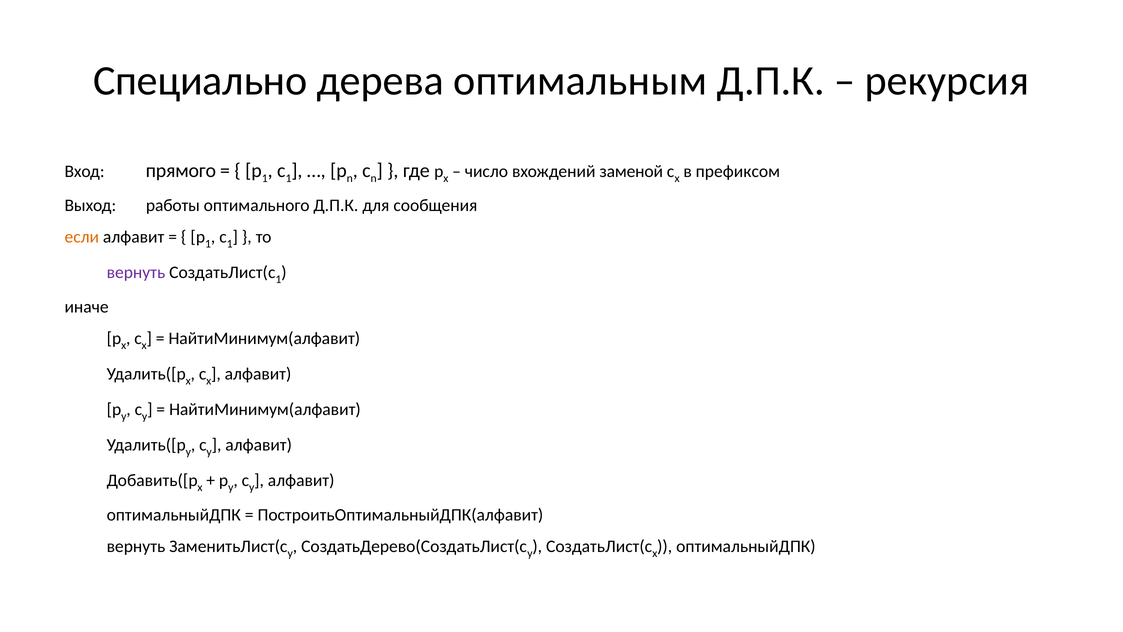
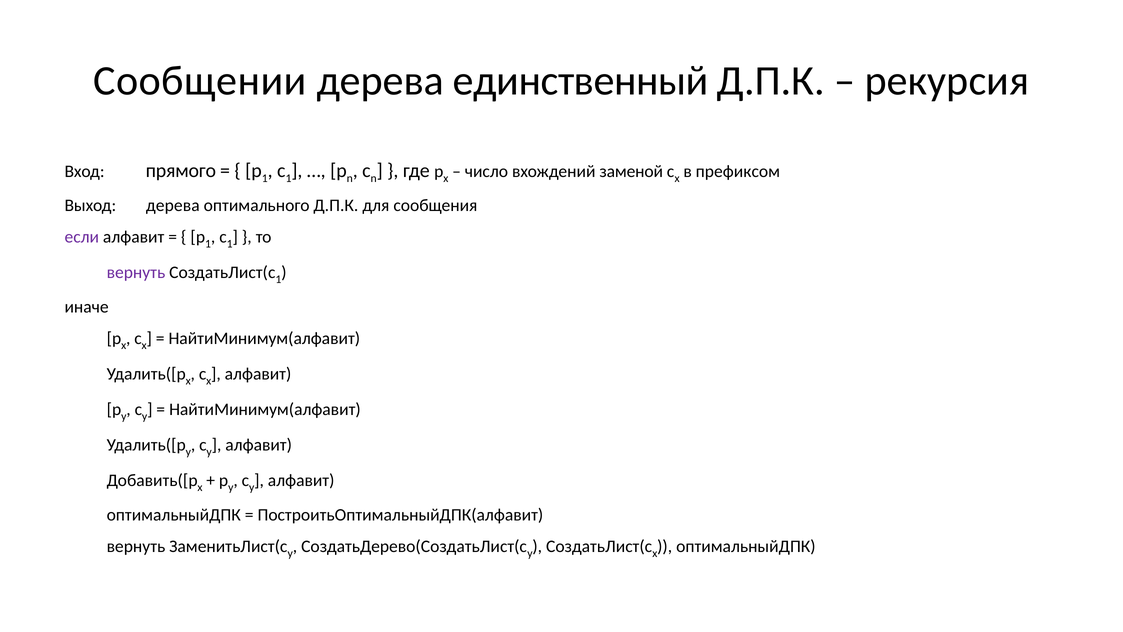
Специально: Специально -> Сообщении
оптимальным: оптимальным -> единственный
Выход работы: работы -> дерева
если colour: orange -> purple
